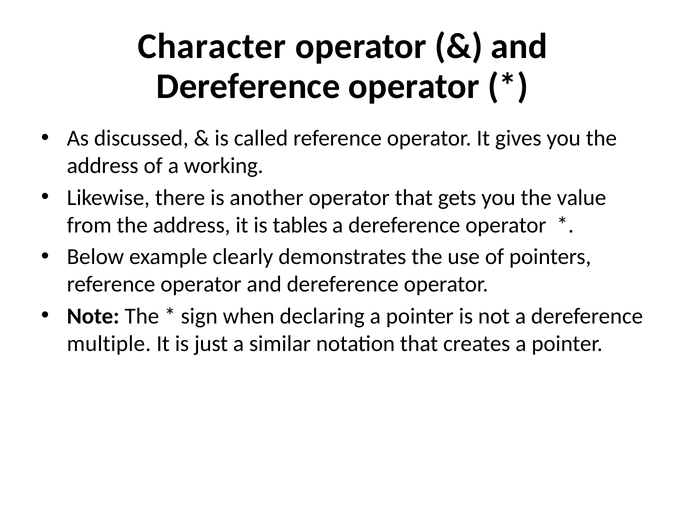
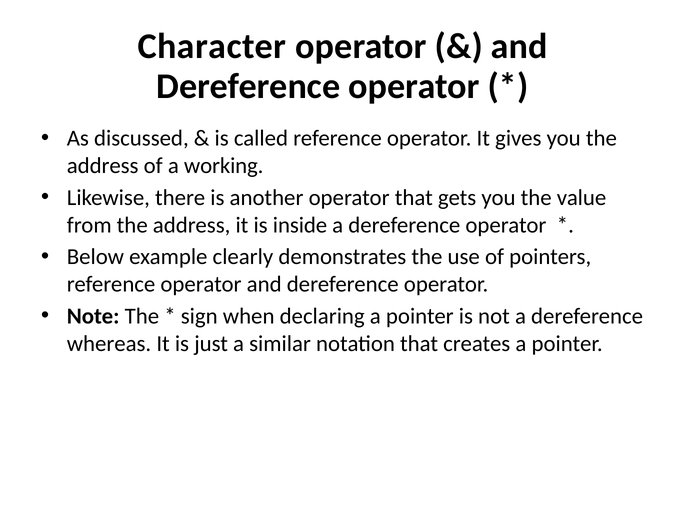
tables: tables -> inside
multiple: multiple -> whereas
